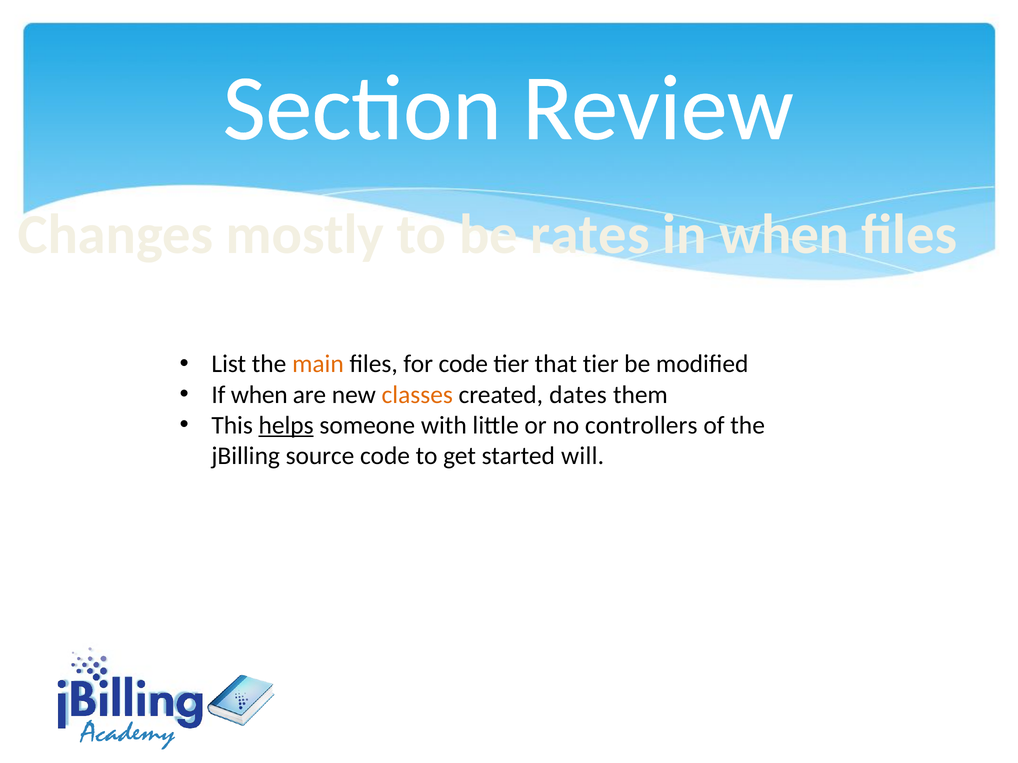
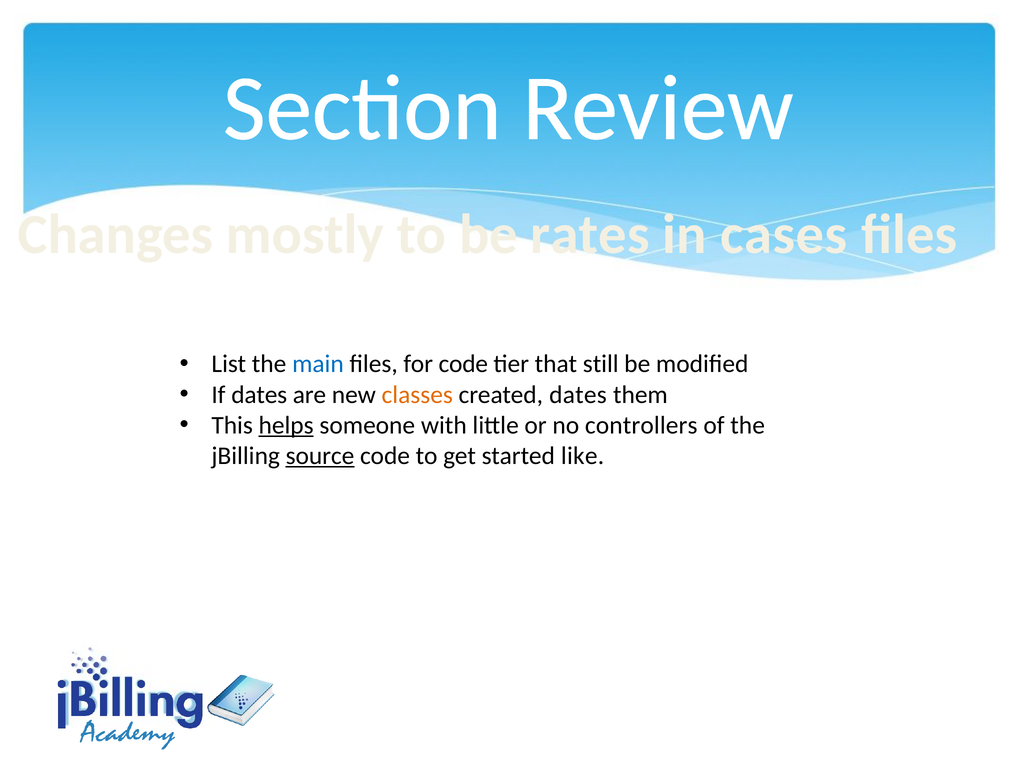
in when: when -> cases
main colour: orange -> blue
that tier: tier -> still
If when: when -> dates
source underline: none -> present
will: will -> like
